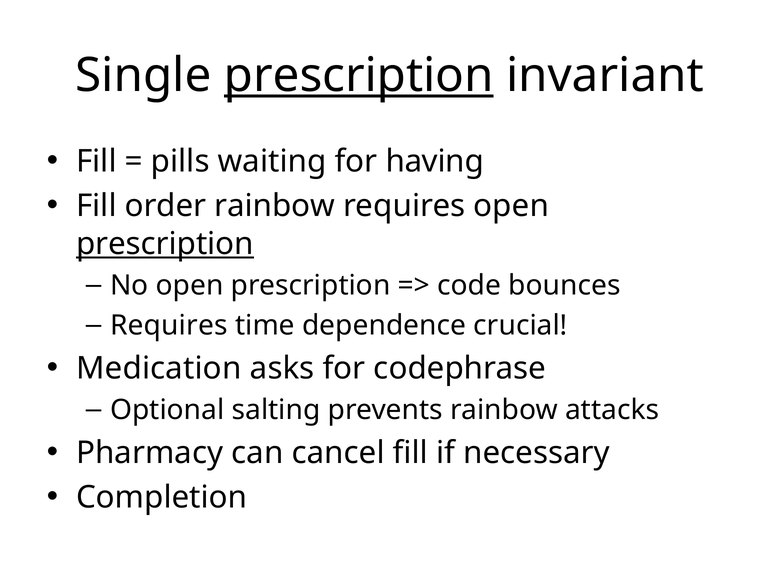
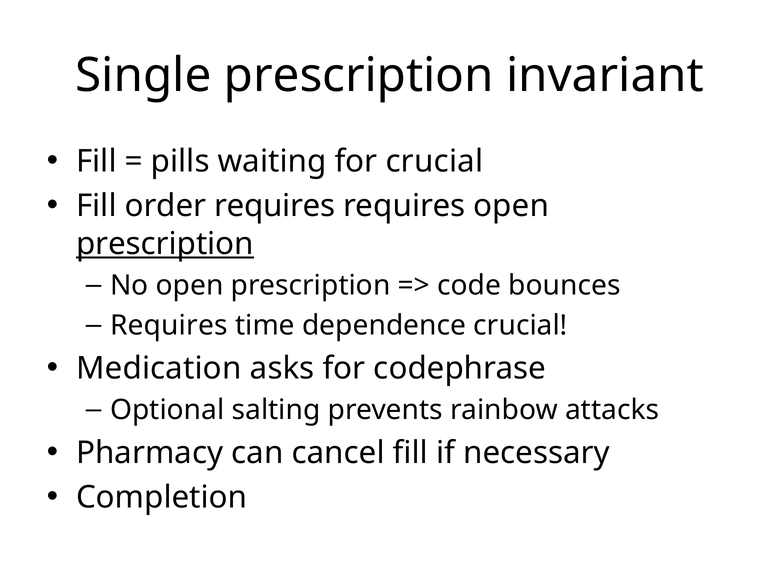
prescription at (359, 76) underline: present -> none
for having: having -> crucial
order rainbow: rainbow -> requires
